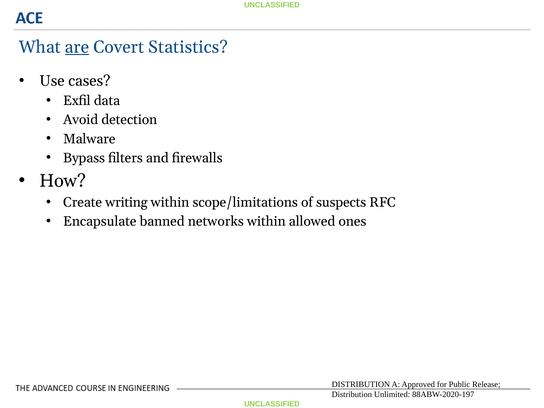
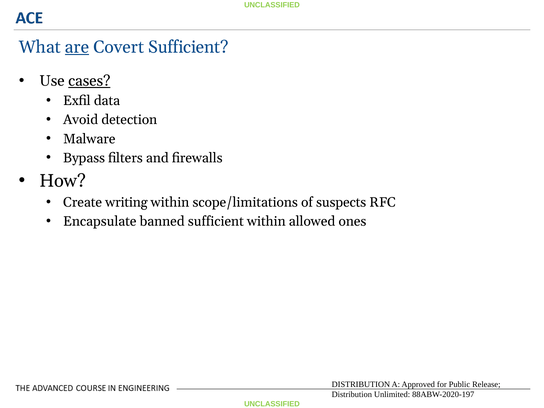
Covert Statistics: Statistics -> Sufficient
cases underline: none -> present
banned networks: networks -> sufficient
